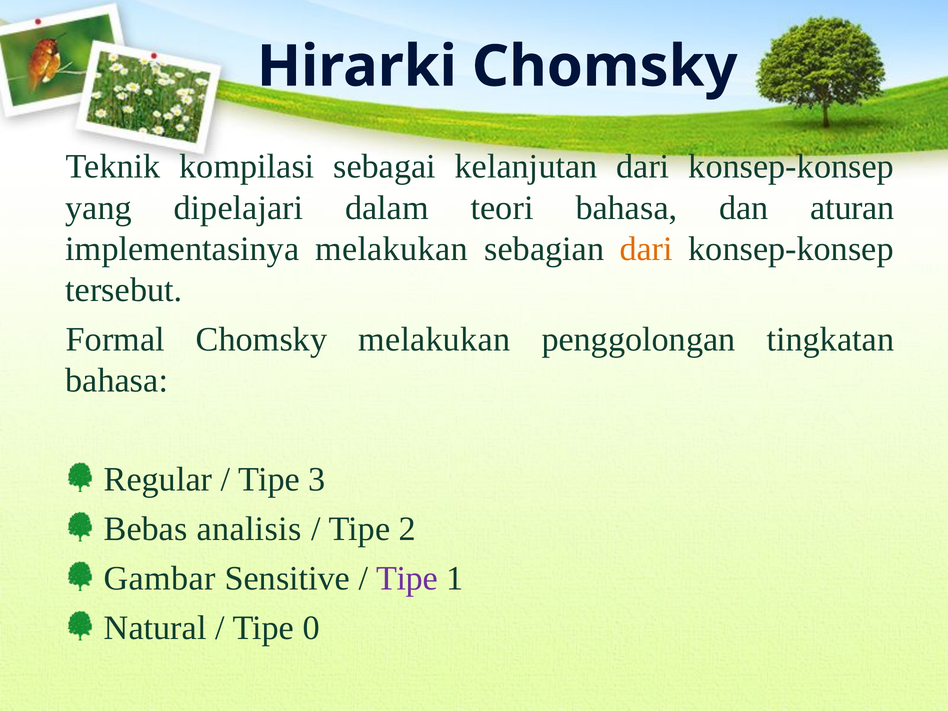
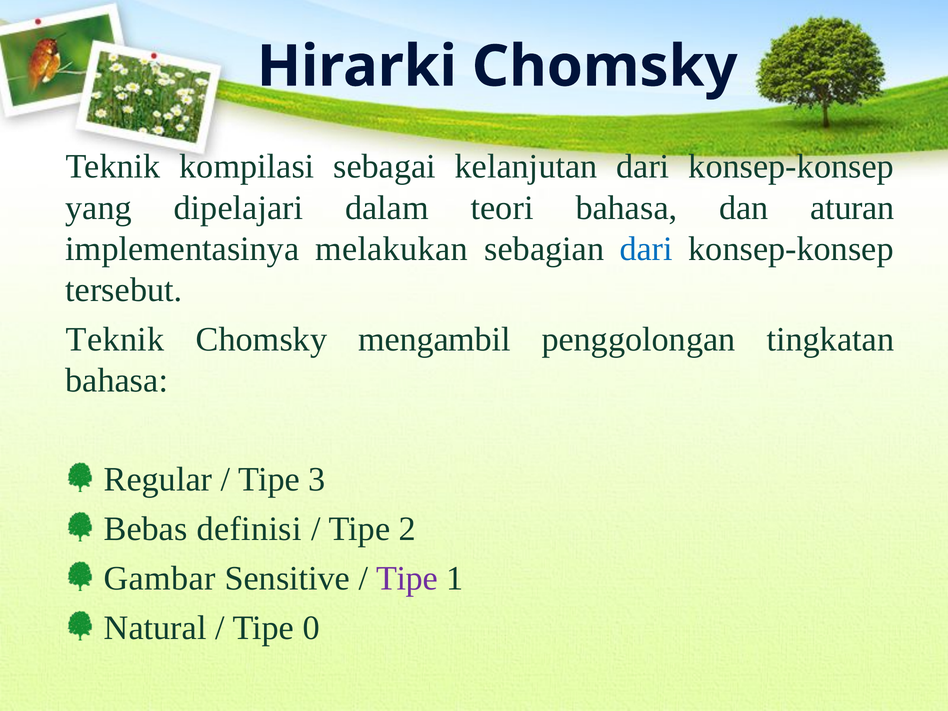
dari at (646, 249) colour: orange -> blue
Formal at (115, 339): Formal -> Teknik
Chomsky melakukan: melakukan -> mengambil
analisis: analisis -> definisi
